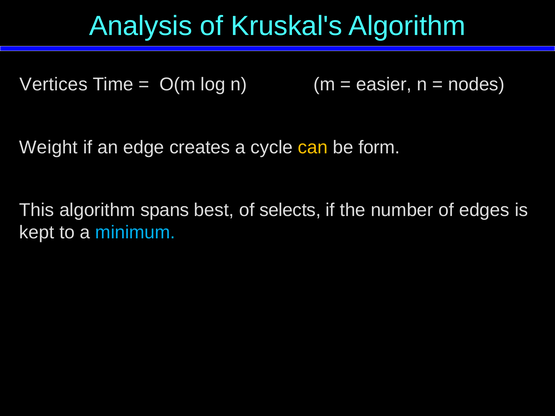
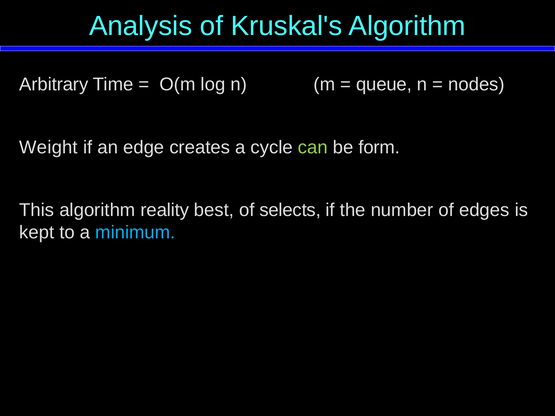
Vertices: Vertices -> Arbitrary
easier: easier -> queue
can colour: yellow -> light green
spans: spans -> reality
